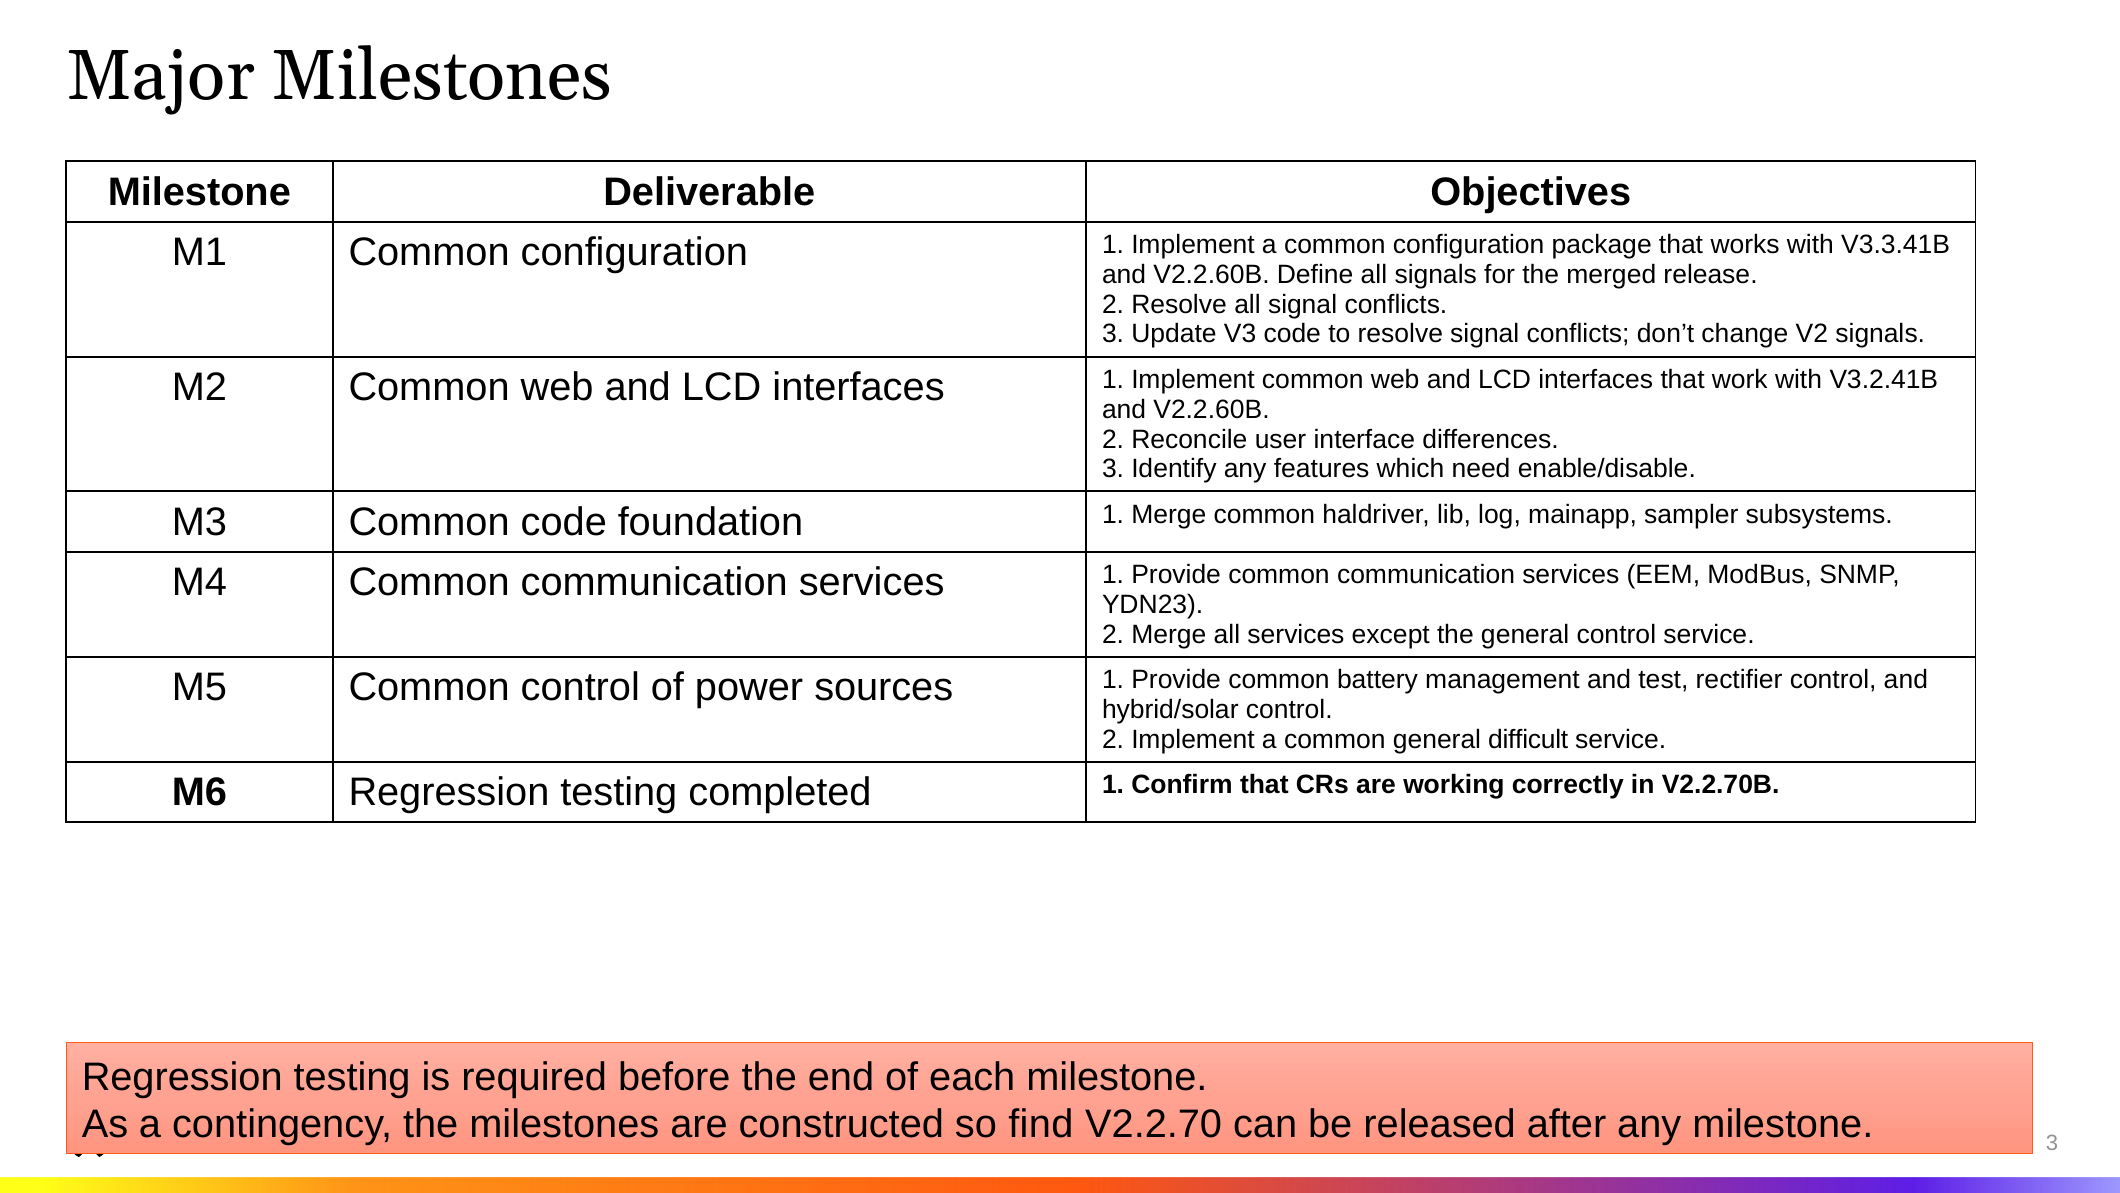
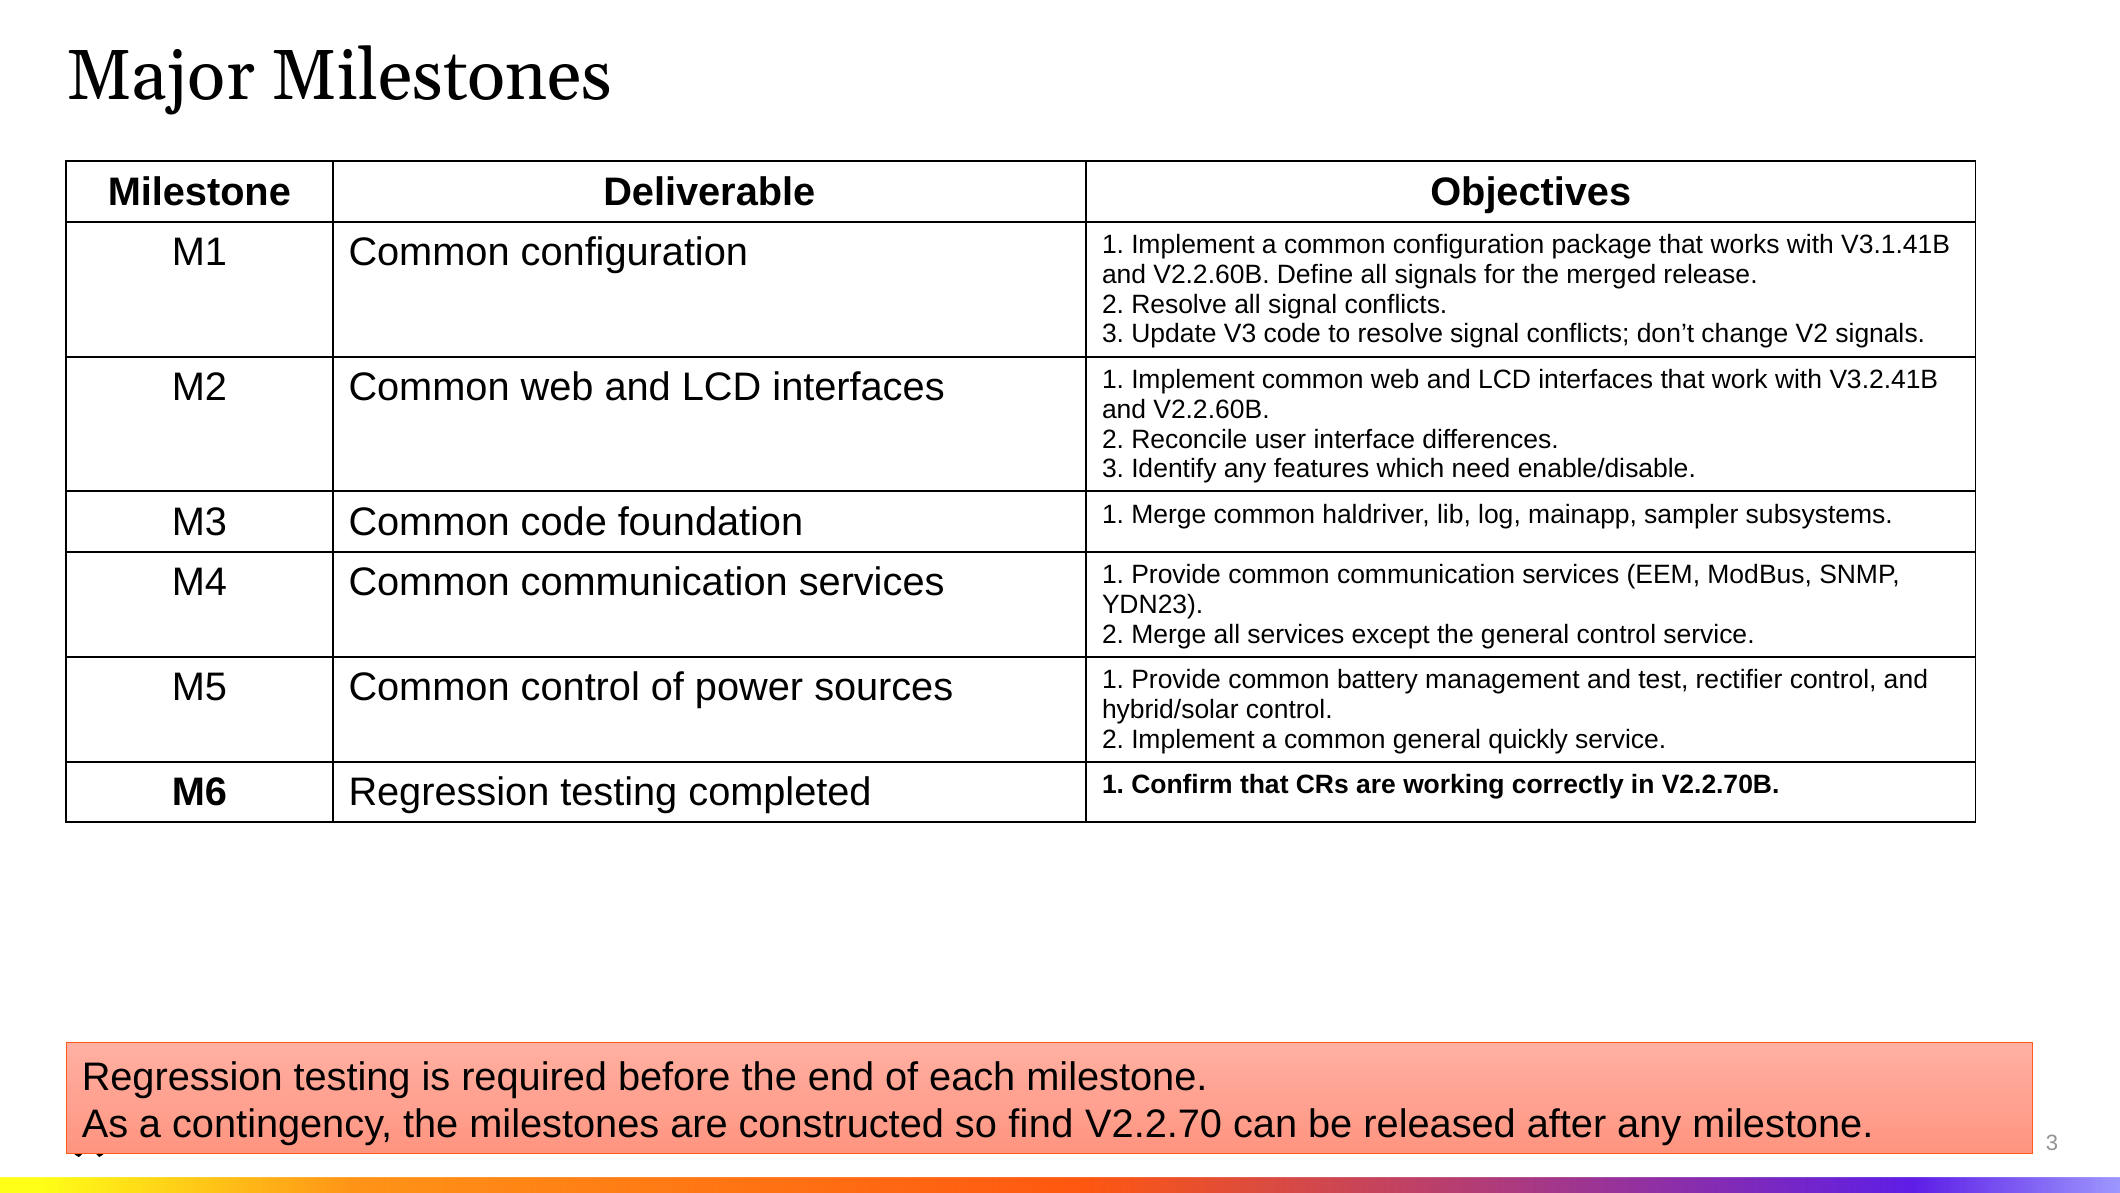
V3.3.41B: V3.3.41B -> V3.1.41B
difficult: difficult -> quickly
